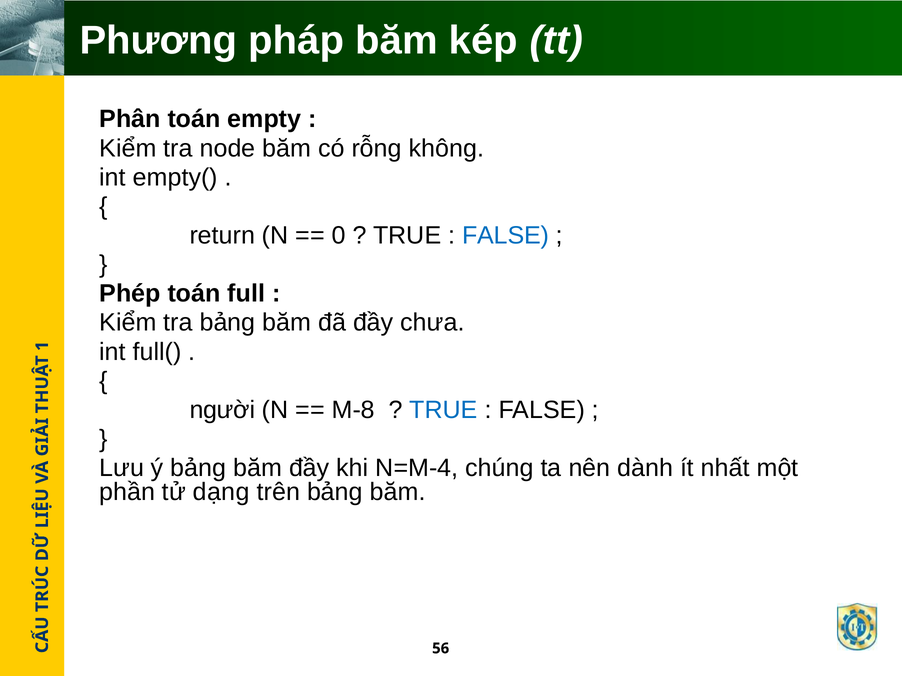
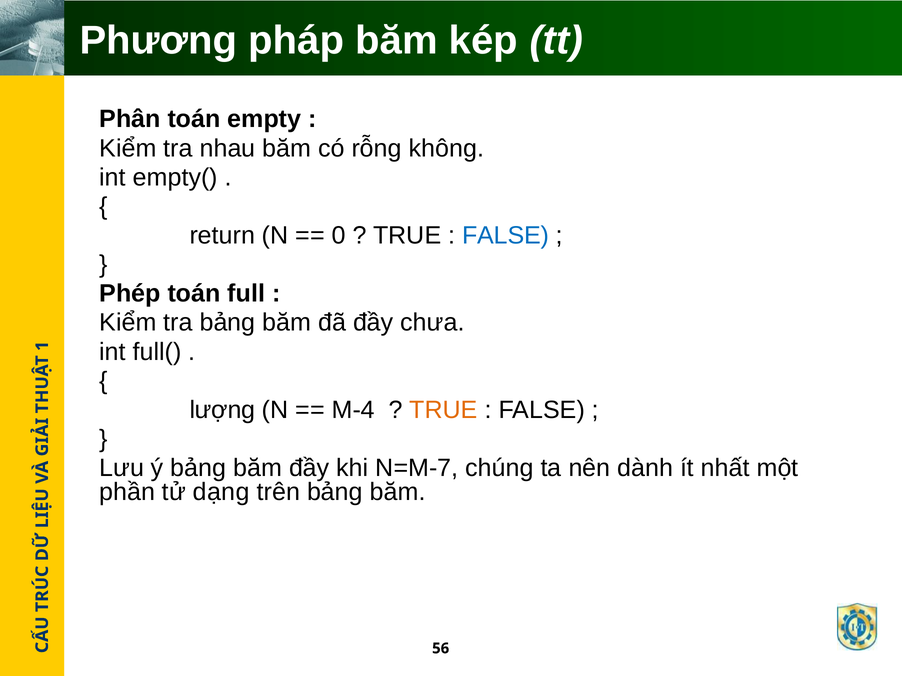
node: node -> nhau
người: người -> lượng
M-8: M-8 -> M-4
TRUE at (443, 410) colour: blue -> orange
N=M-4: N=M-4 -> N=M-7
